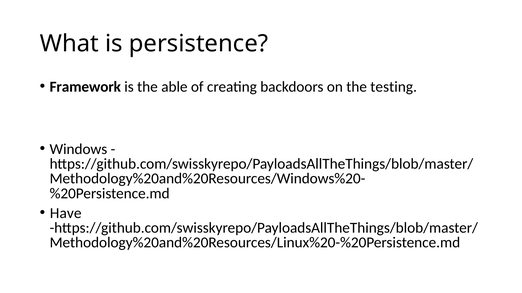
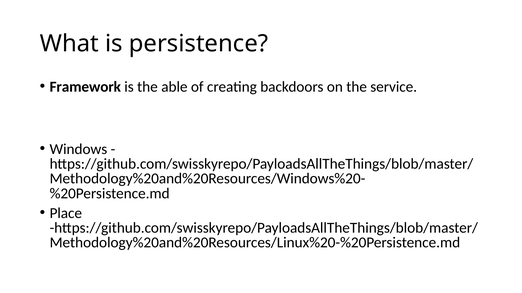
testing: testing -> service
Have: Have -> Place
